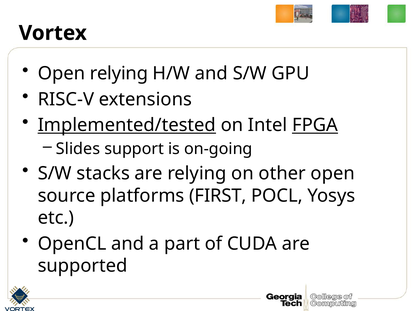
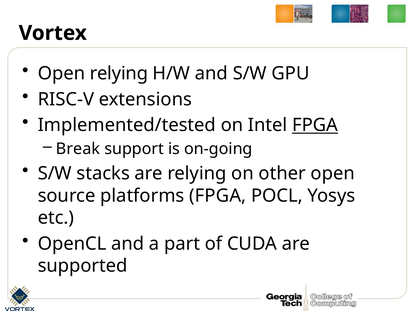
Implemented/tested underline: present -> none
Slides: Slides -> Break
platforms FIRST: FIRST -> FPGA
